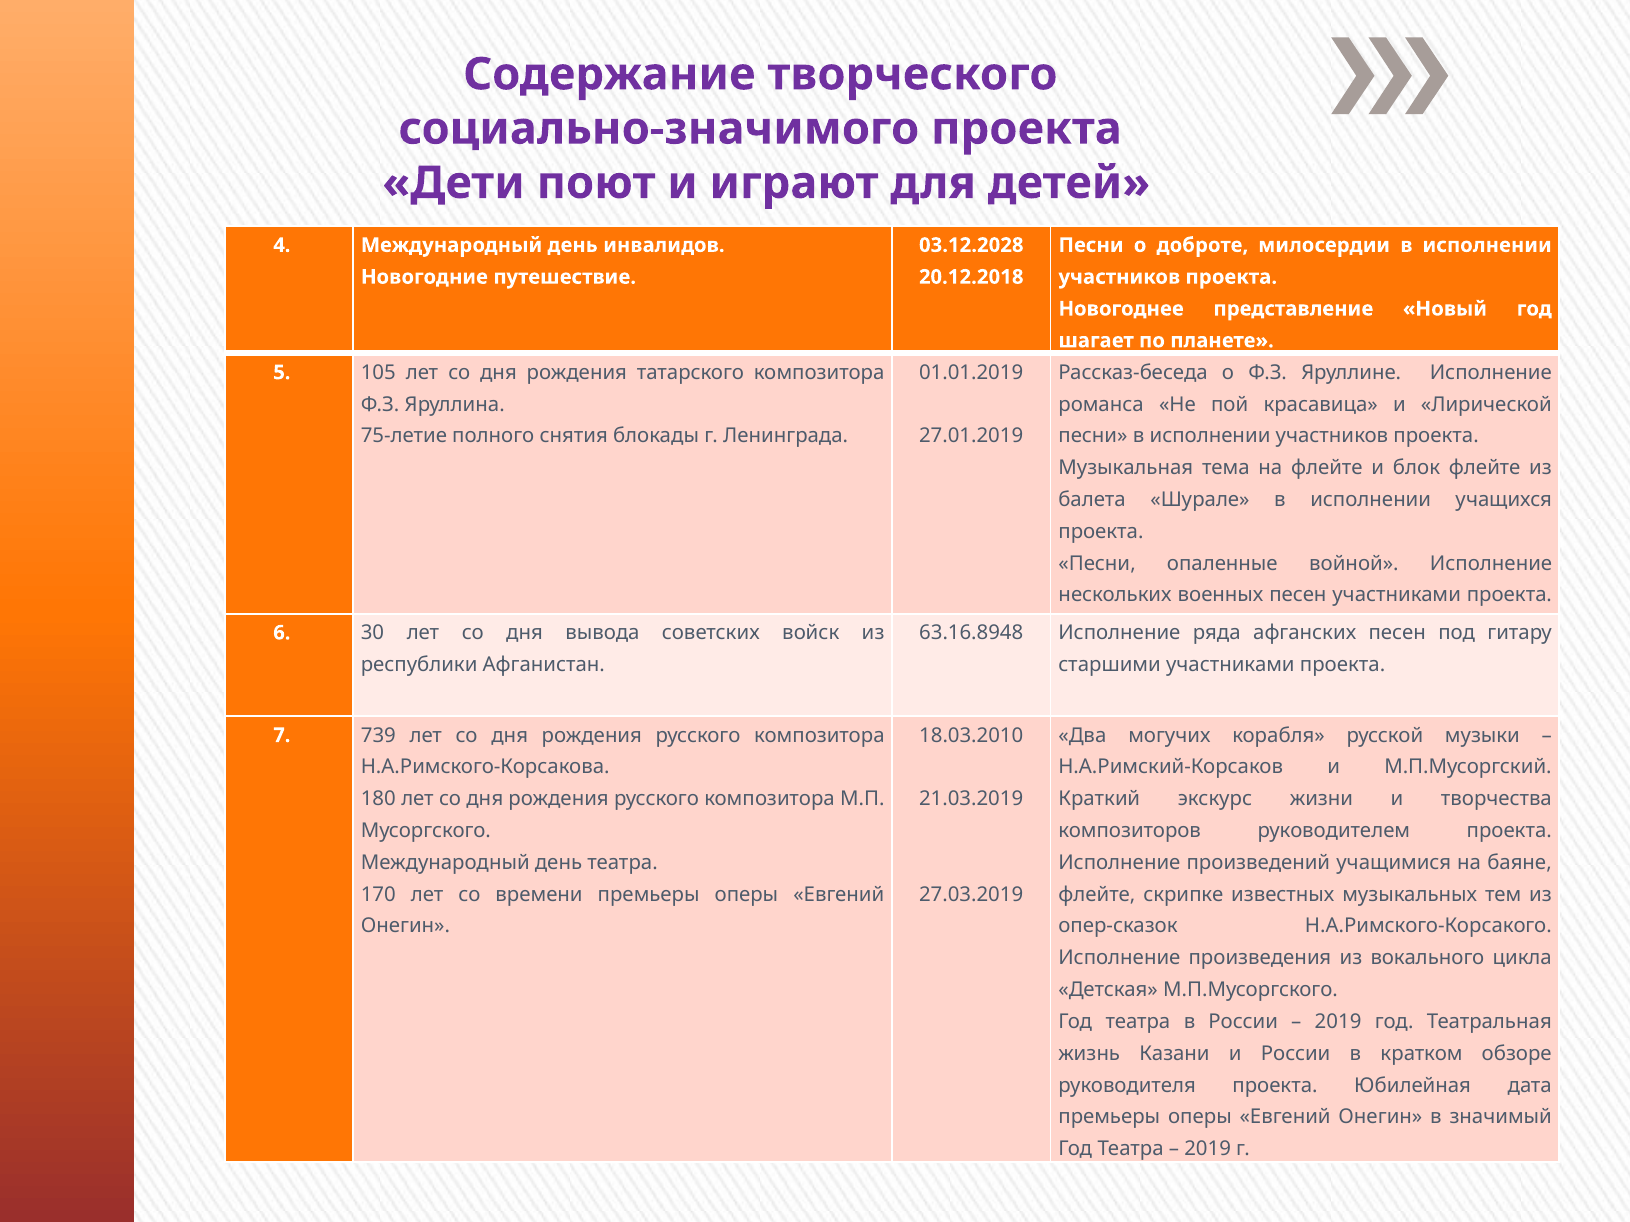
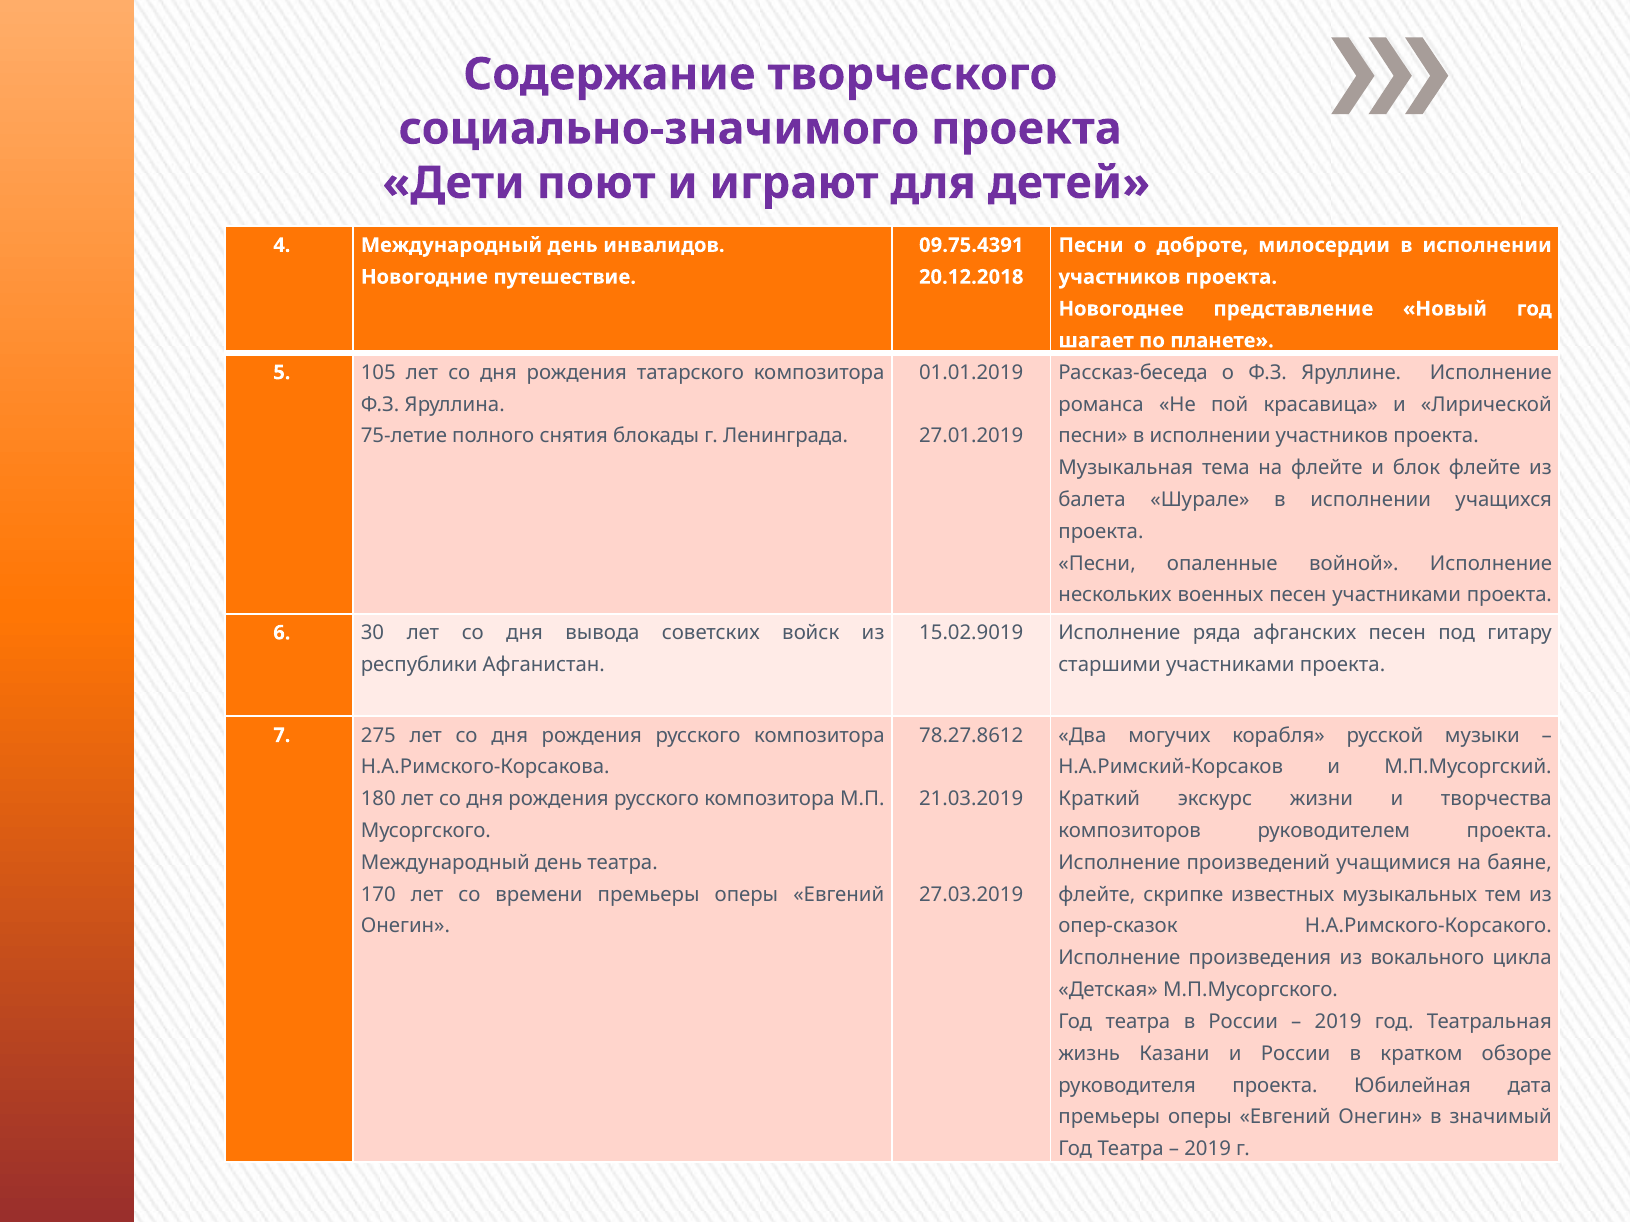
03.12.2028: 03.12.2028 -> 09.75.4391
63.16.8948: 63.16.8948 -> 15.02.9019
18.03.2010: 18.03.2010 -> 78.27.8612
739: 739 -> 275
